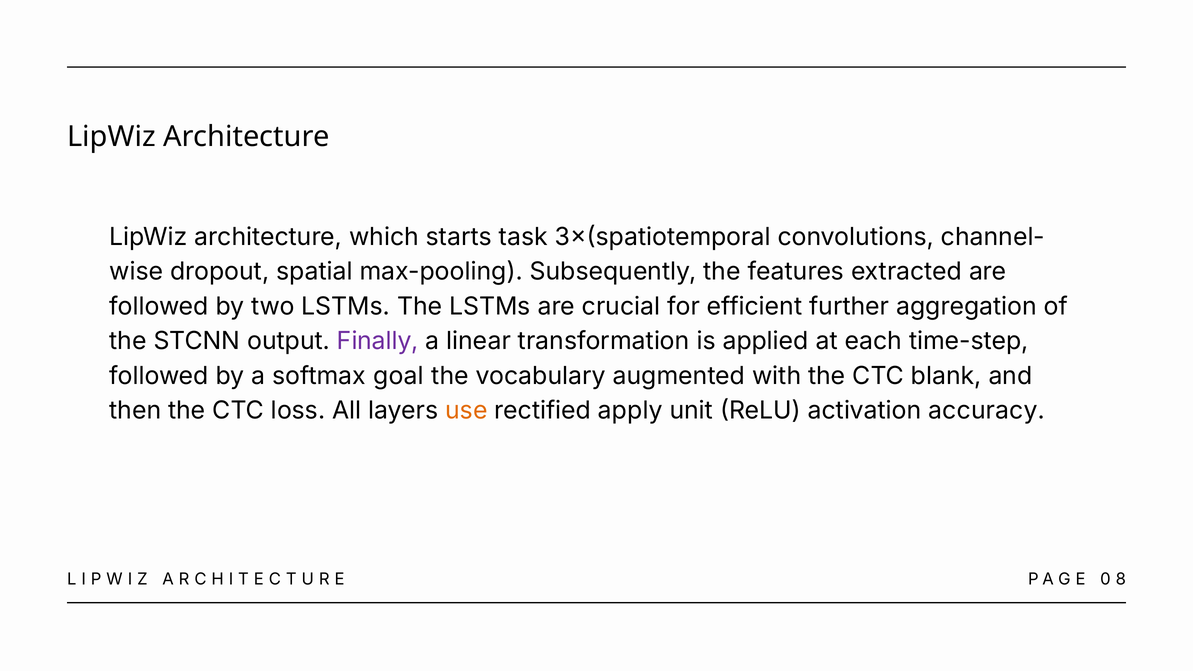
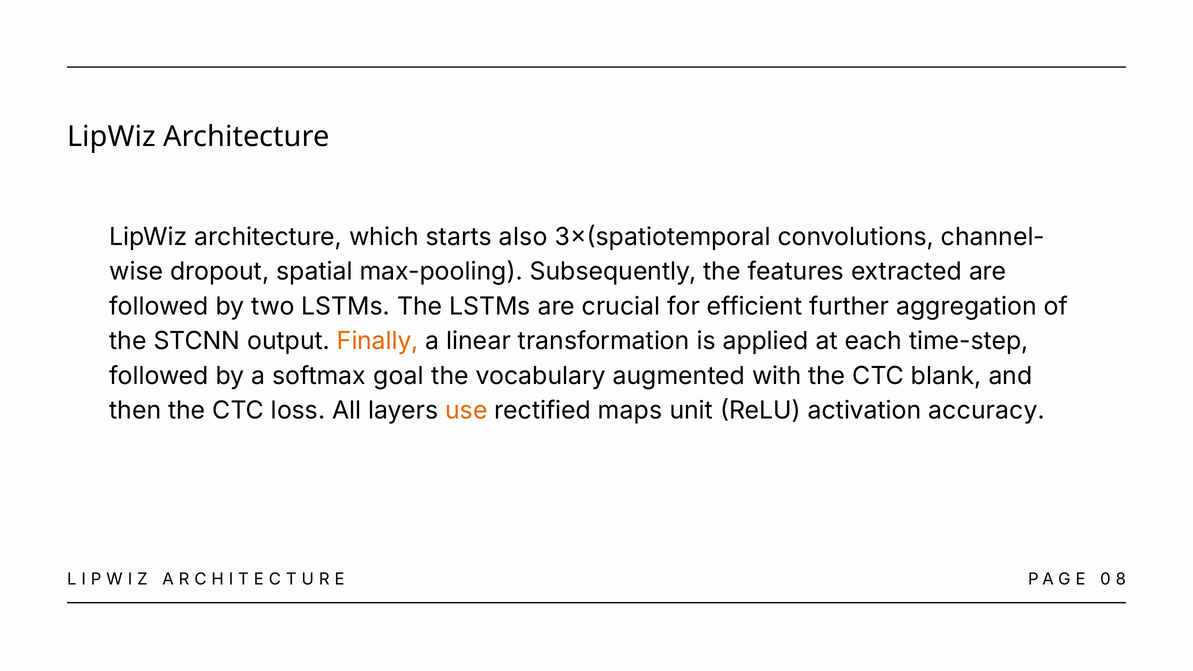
task: task -> also
Finally colour: purple -> orange
apply: apply -> maps
